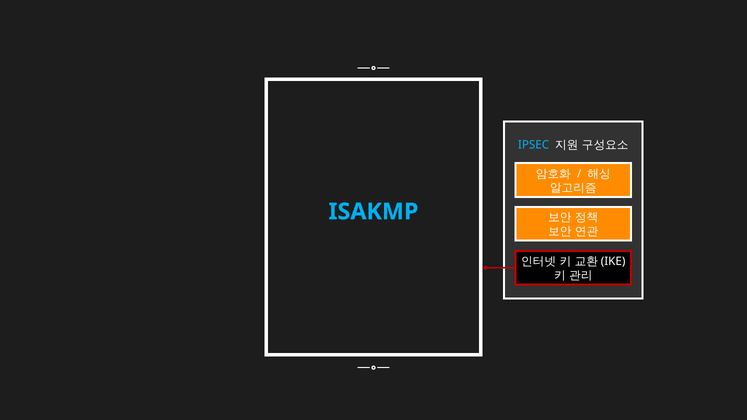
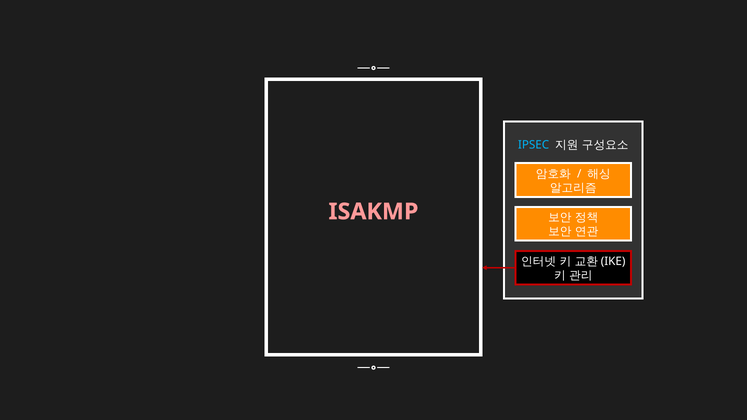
ISAKMP colour: light blue -> pink
